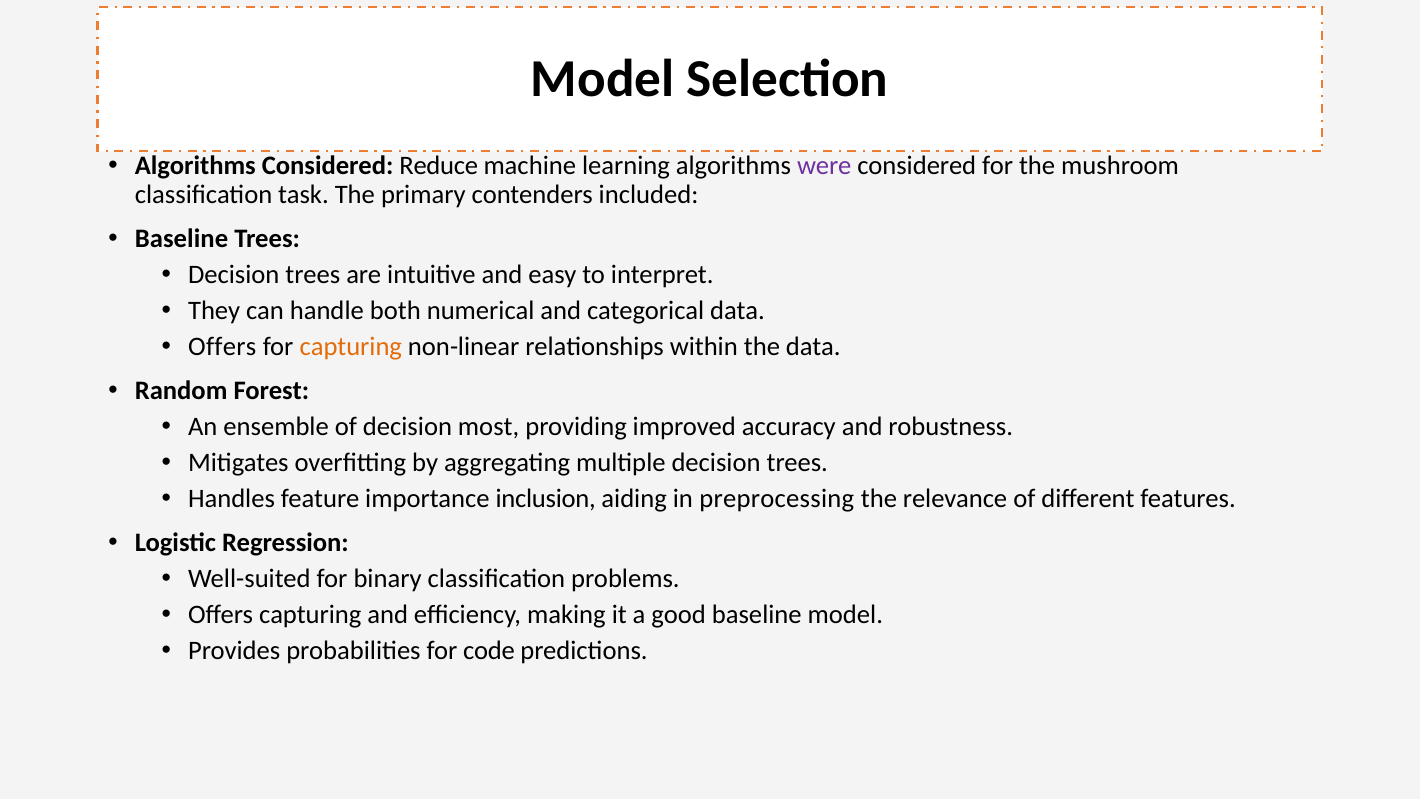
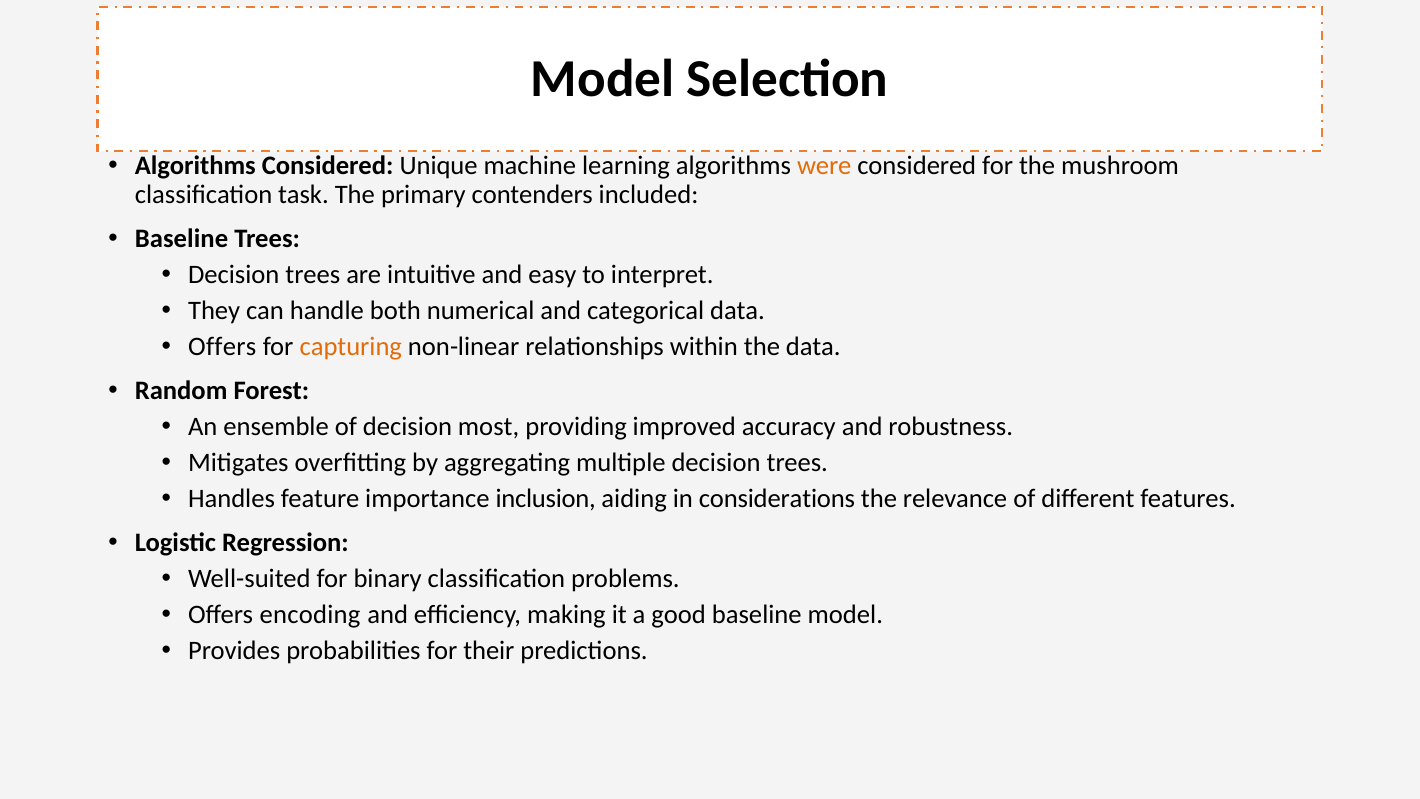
Reduce: Reduce -> Unique
were colour: purple -> orange
preprocessing: preprocessing -> considerations
Offers capturing: capturing -> encoding
code: code -> their
